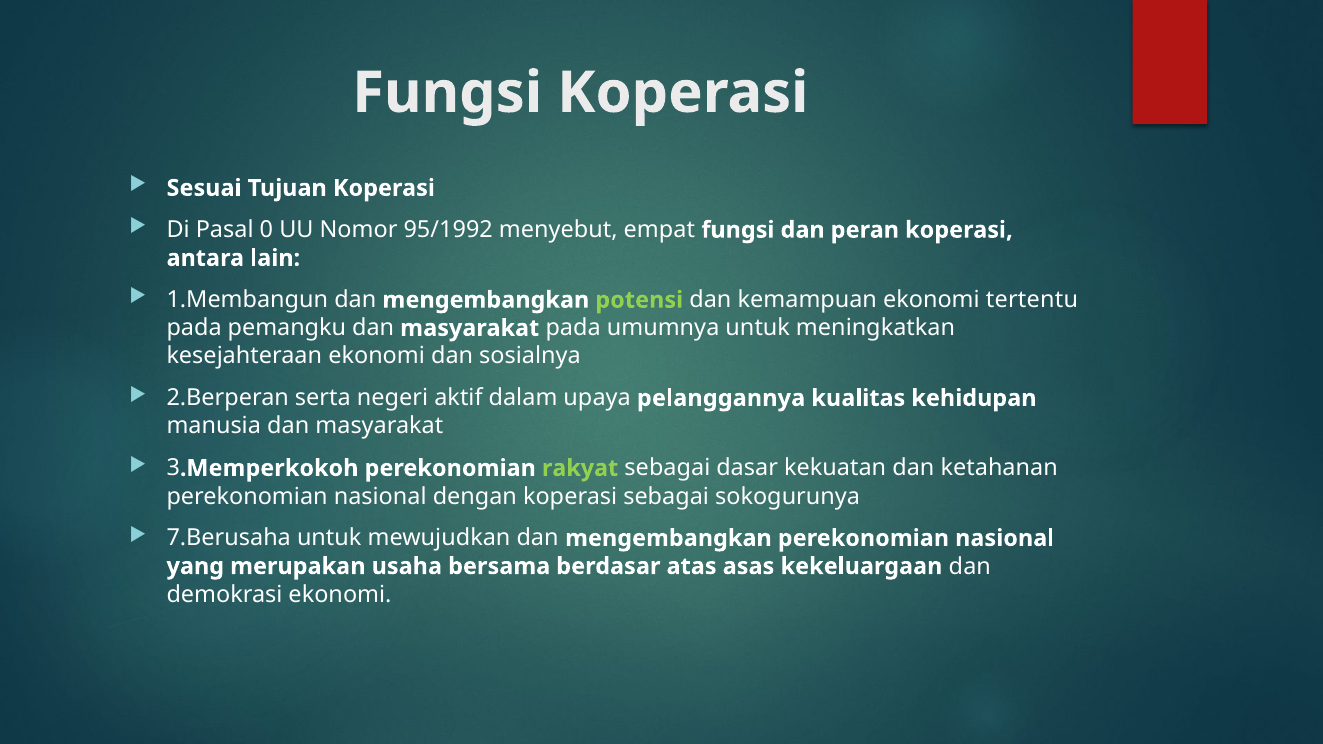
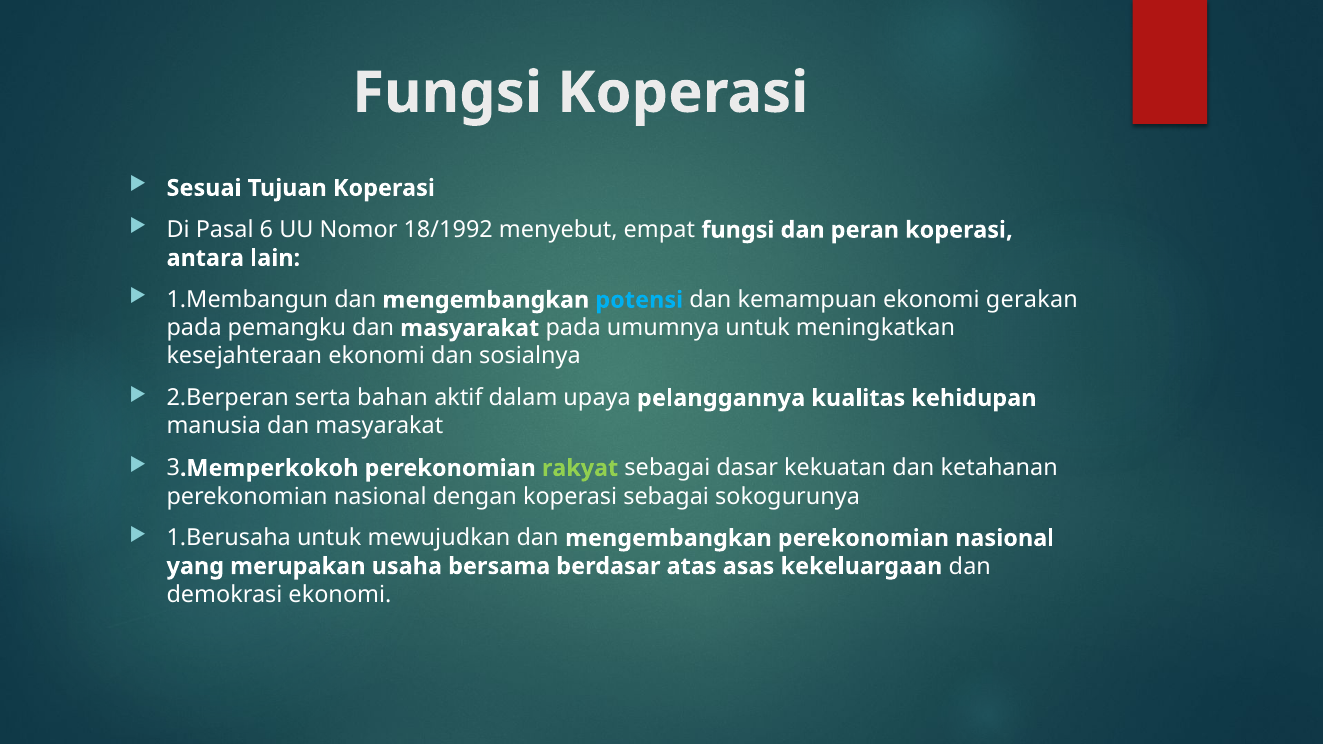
0: 0 -> 6
95/1992: 95/1992 -> 18/1992
potensi colour: light green -> light blue
tertentu: tertentu -> gerakan
negeri: negeri -> bahan
7.Berusaha: 7.Berusaha -> 1.Berusaha
